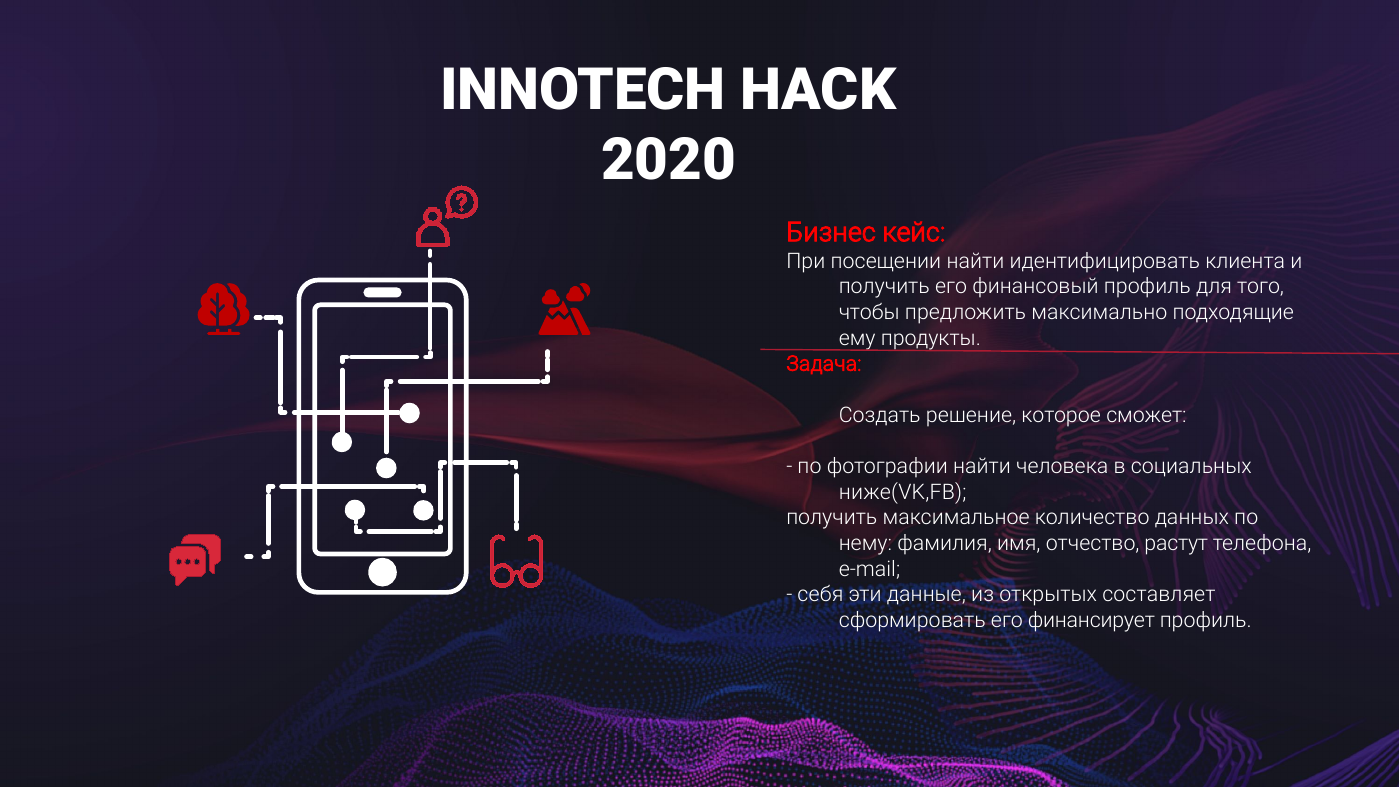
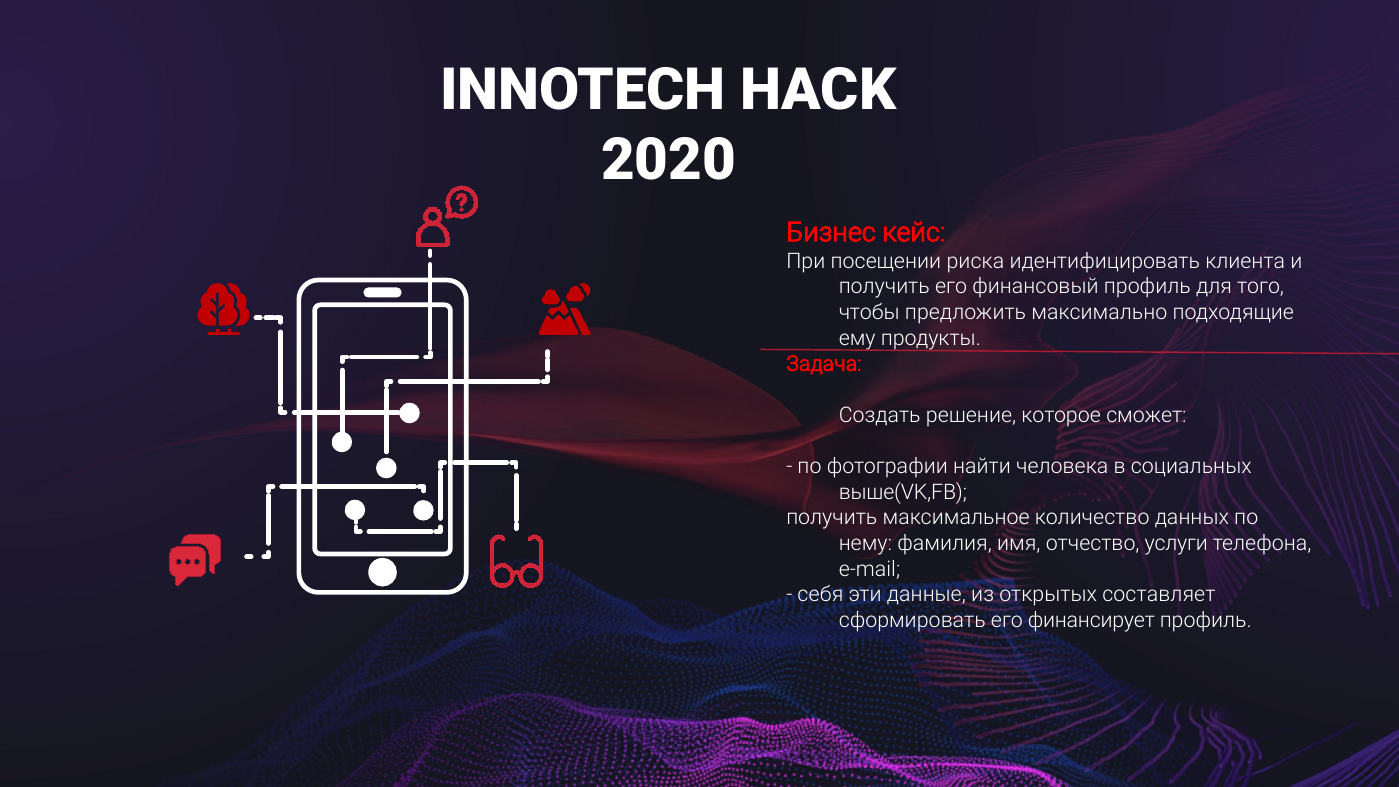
посещении найти: найти -> риска
ниже(VK,FB: ниже(VK,FB -> выше(VK,FB
растут: растут -> услуги
